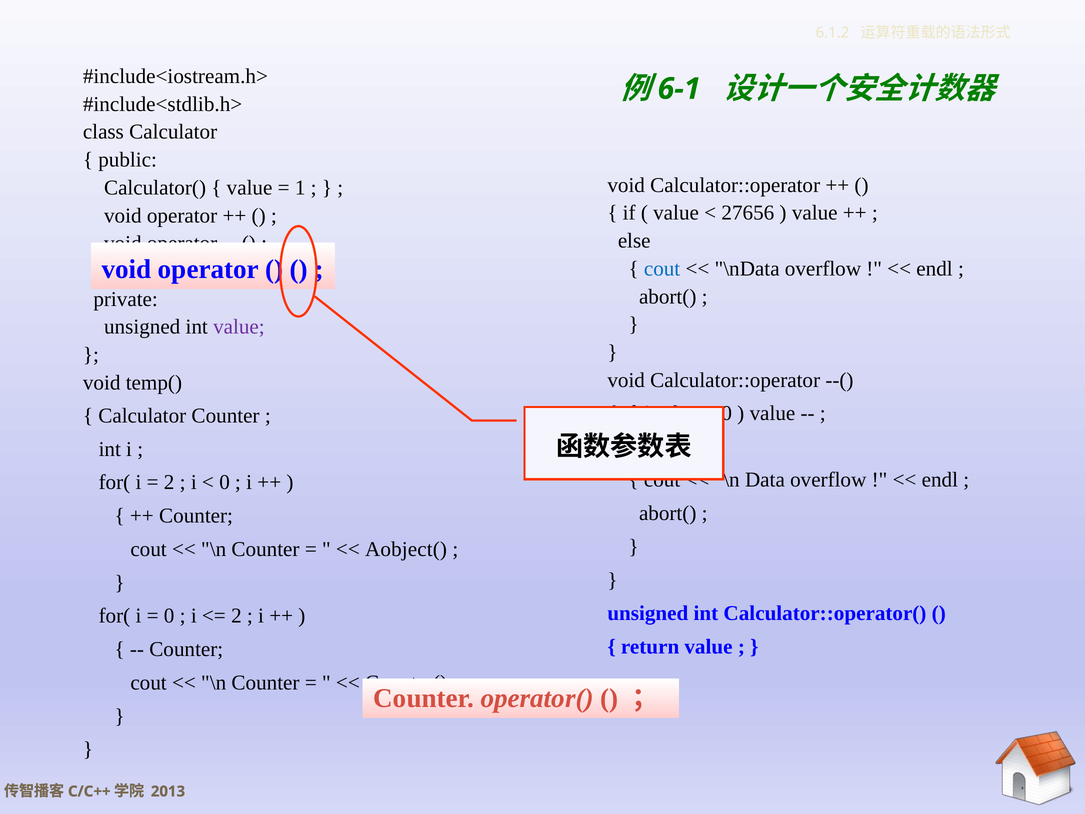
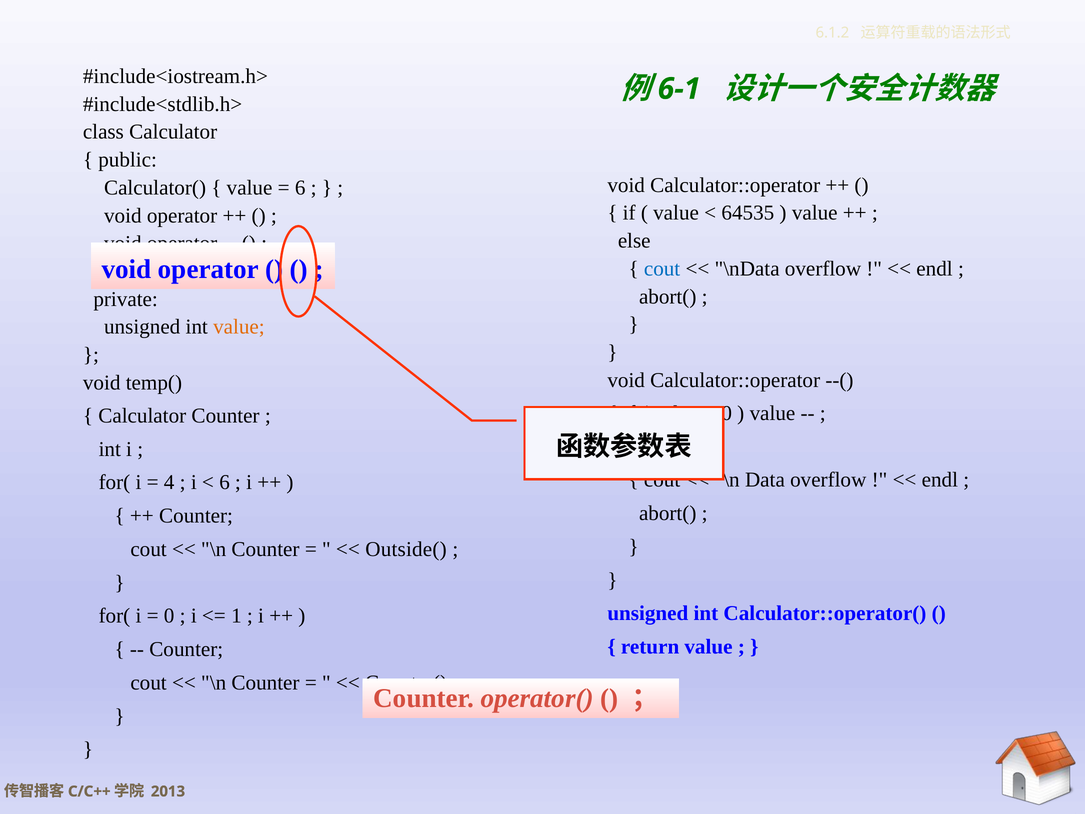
1 at (300, 188): 1 -> 6
27656: 27656 -> 64535
value at (239, 327) colour: purple -> orange
2 at (169, 482): 2 -> 4
0 at (225, 482): 0 -> 6
Aobject(: Aobject( -> Outside(
2 at (236, 616): 2 -> 1
